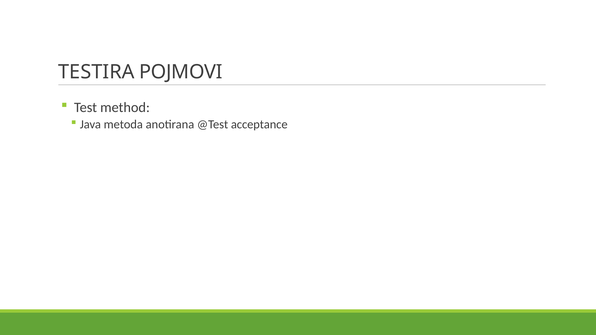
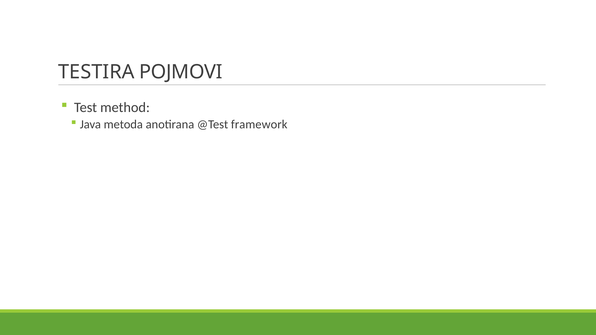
acceptance: acceptance -> framework
